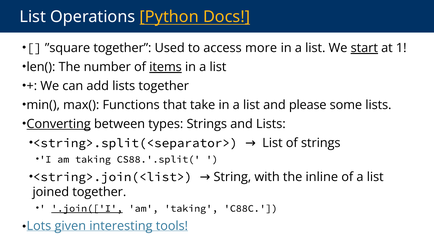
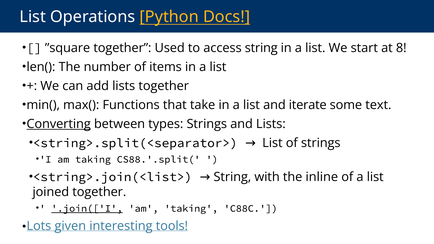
access more: more -> string
start underline: present -> none
1: 1 -> 8
items underline: present -> none
please: please -> iterate
some lists: lists -> text
